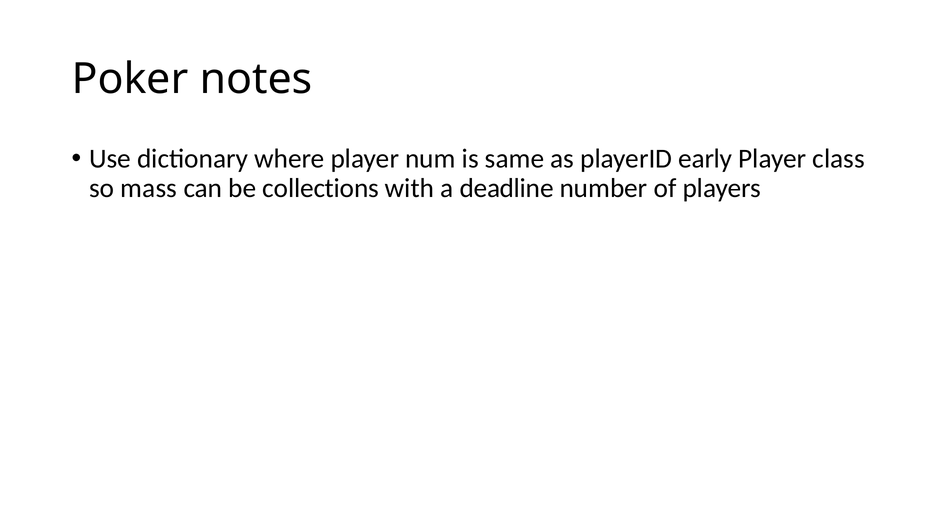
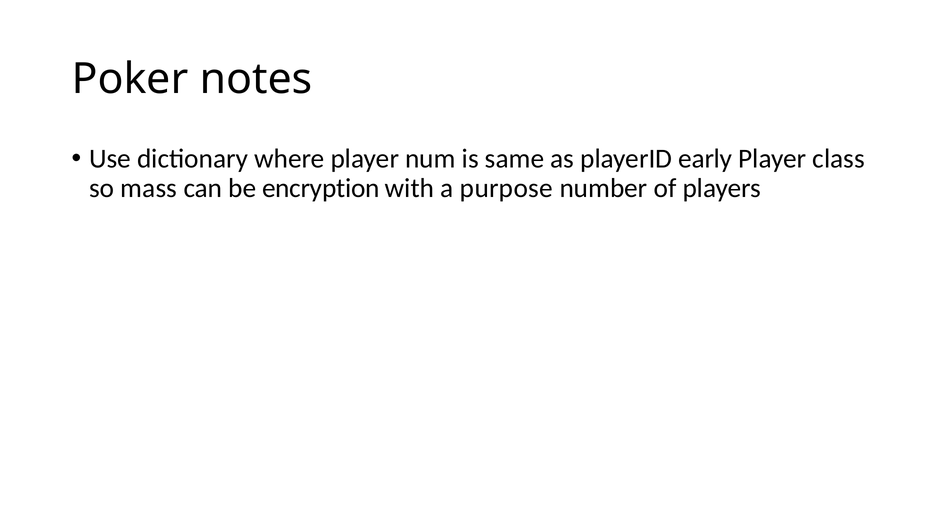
collections: collections -> encryption
deadline: deadline -> purpose
